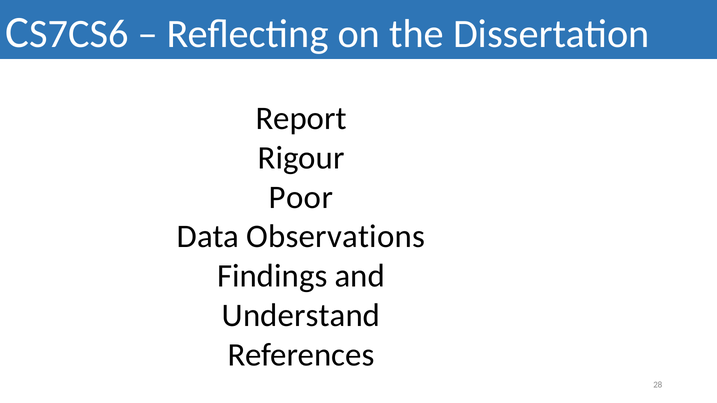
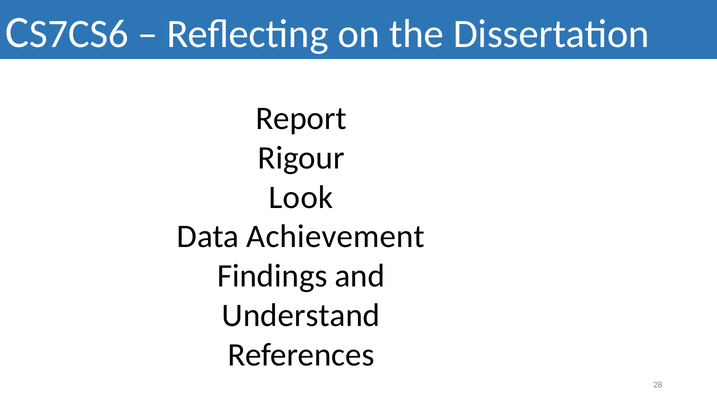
Poor: Poor -> Look
Observations: Observations -> Achievement
